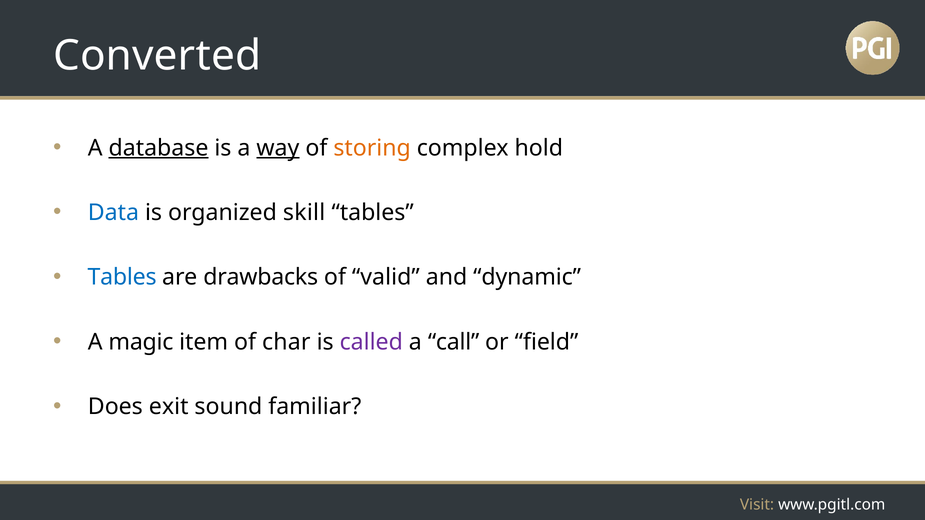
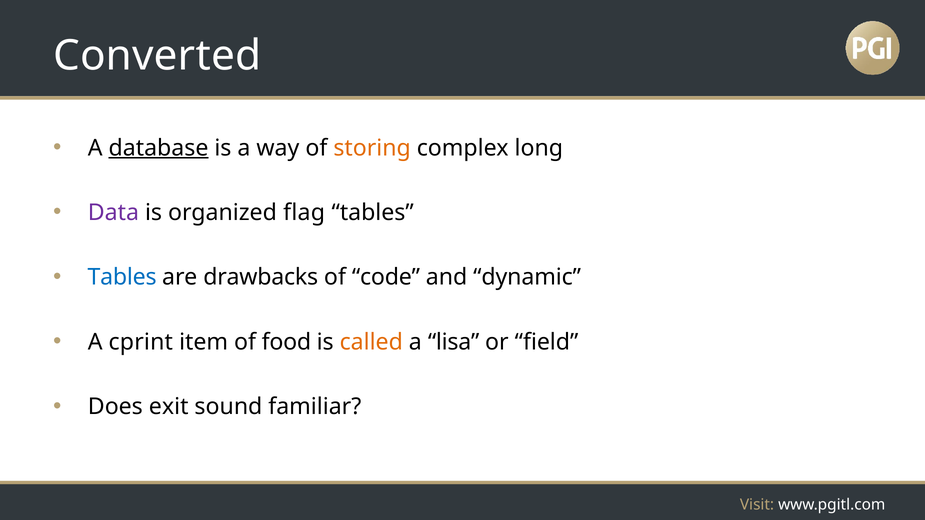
way underline: present -> none
hold: hold -> long
Data colour: blue -> purple
skill: skill -> flag
valid: valid -> code
magic: magic -> cprint
char: char -> food
called colour: purple -> orange
call: call -> lisa
